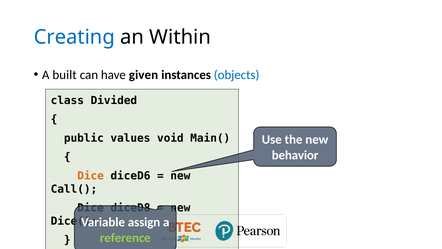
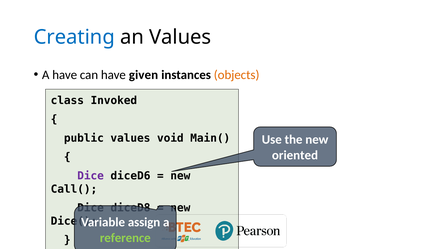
an Within: Within -> Values
A built: built -> have
objects colour: blue -> orange
Divided: Divided -> Invoked
behavior: behavior -> oriented
Dice at (91, 175) colour: orange -> purple
